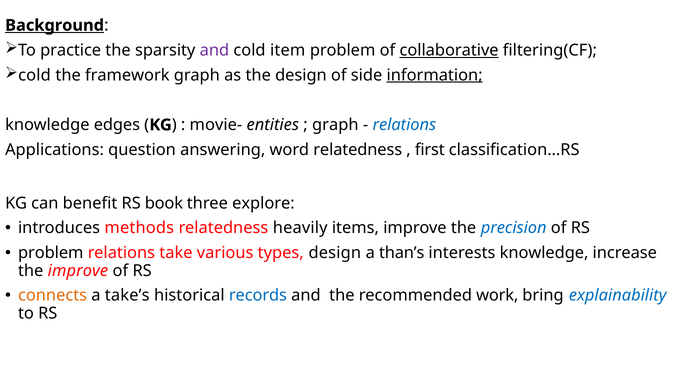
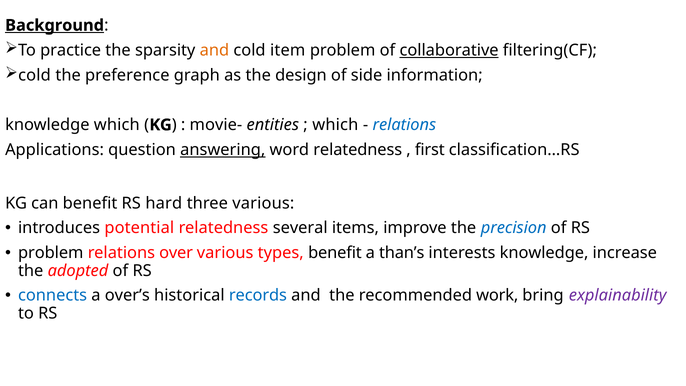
and at (214, 50) colour: purple -> orange
framework: framework -> preference
information underline: present -> none
knowledge edges: edges -> which
graph at (335, 125): graph -> which
answering underline: none -> present
book: book -> hard
three explore: explore -> various
methods: methods -> potential
heavily: heavily -> several
take: take -> over
types design: design -> benefit
the improve: improve -> adopted
connects colour: orange -> blue
take’s: take’s -> over’s
explainability colour: blue -> purple
